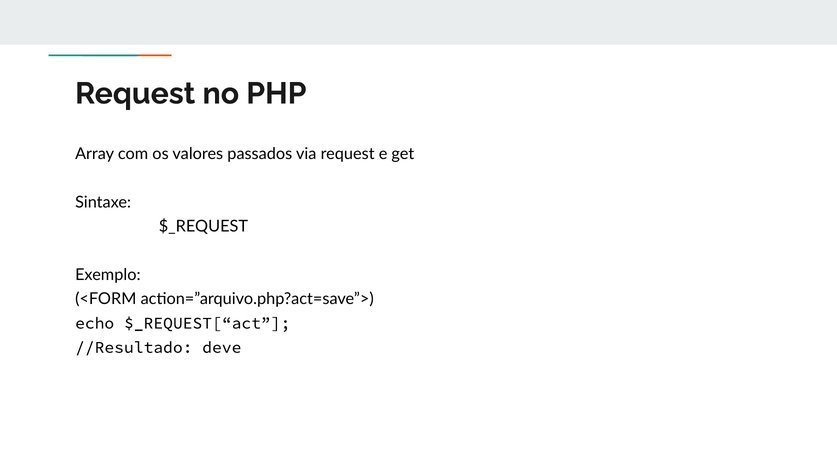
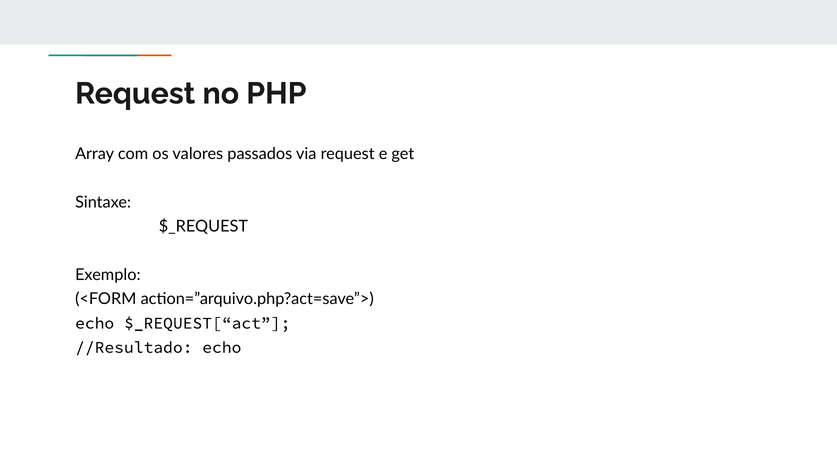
//Resultado deve: deve -> echo
